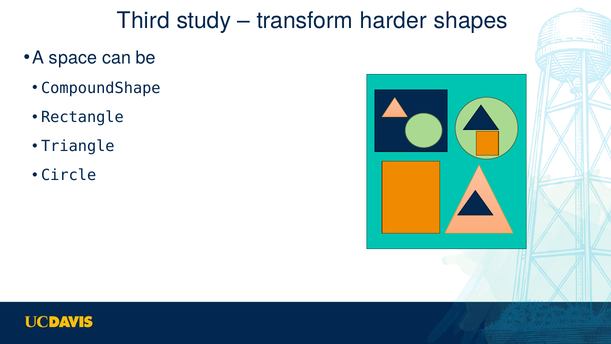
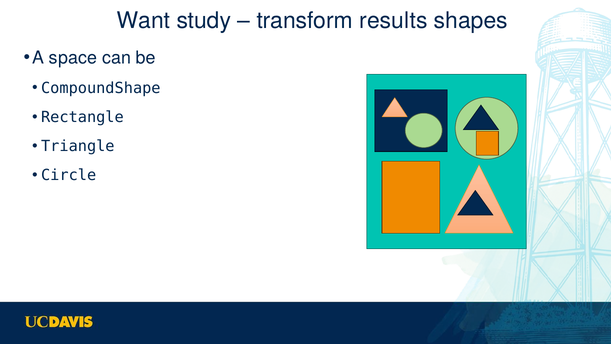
Third: Third -> Want
harder: harder -> results
